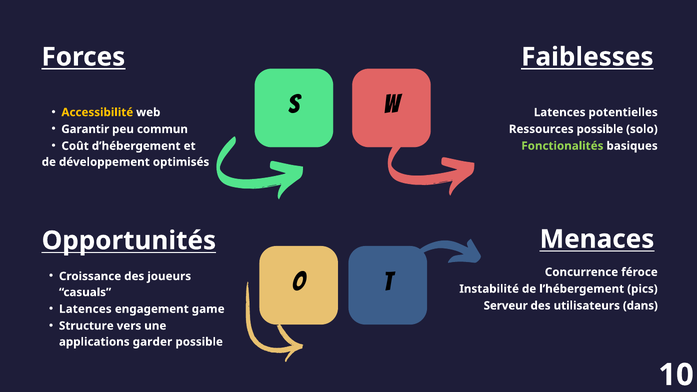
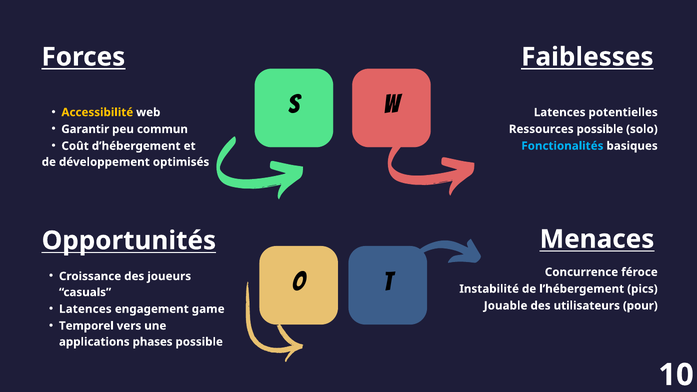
Fonctionalités colour: light green -> light blue
Serveur: Serveur -> Jouable
dans: dans -> pour
Structure: Structure -> Temporel
garder: garder -> phases
